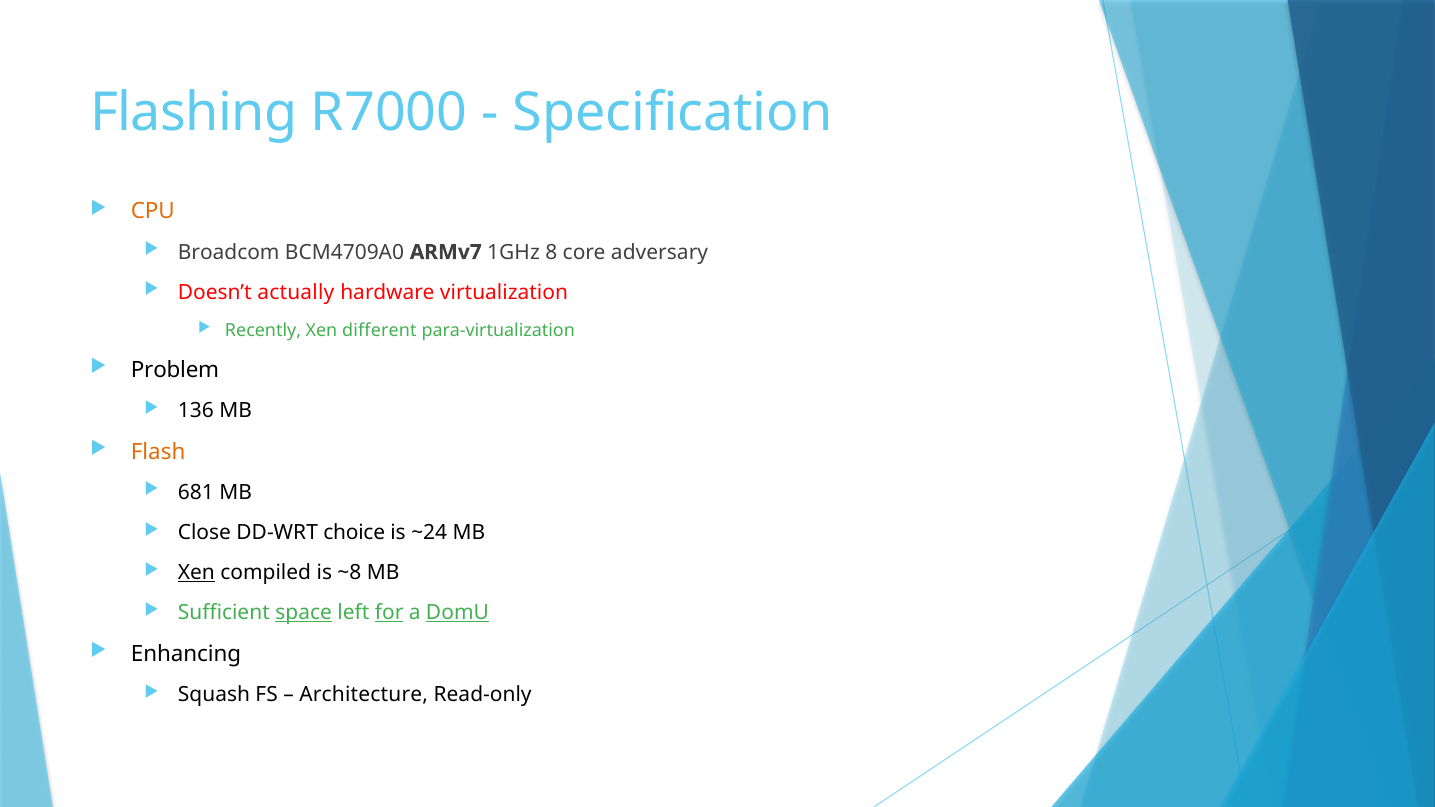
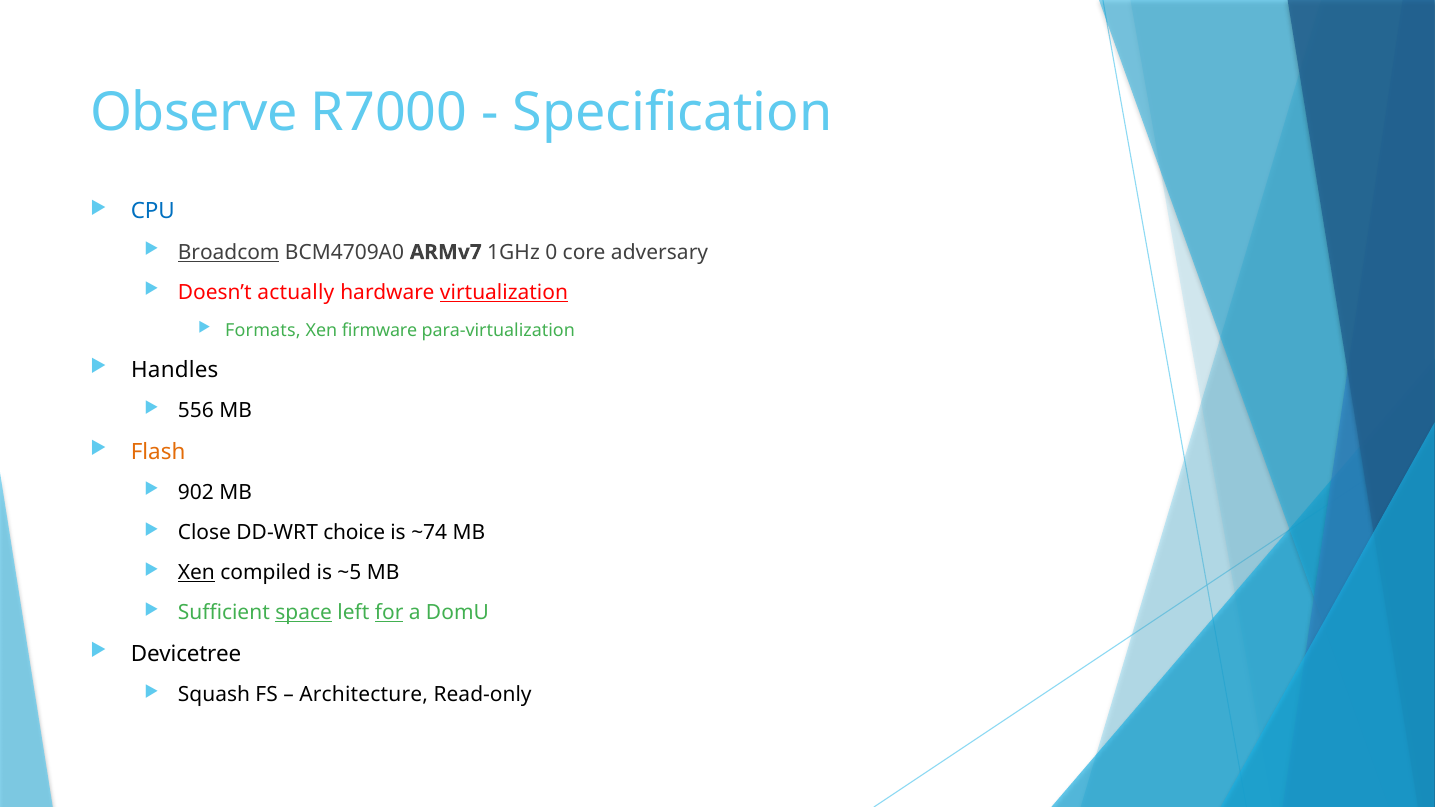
Flashing: Flashing -> Observe
CPU colour: orange -> blue
Broadcom underline: none -> present
8: 8 -> 0
virtualization underline: none -> present
Recently: Recently -> Formats
different: different -> firmware
Problem: Problem -> Handles
136: 136 -> 556
681: 681 -> 902
~24: ~24 -> ~74
~8: ~8 -> ~5
DomU underline: present -> none
Enhancing: Enhancing -> Devicetree
